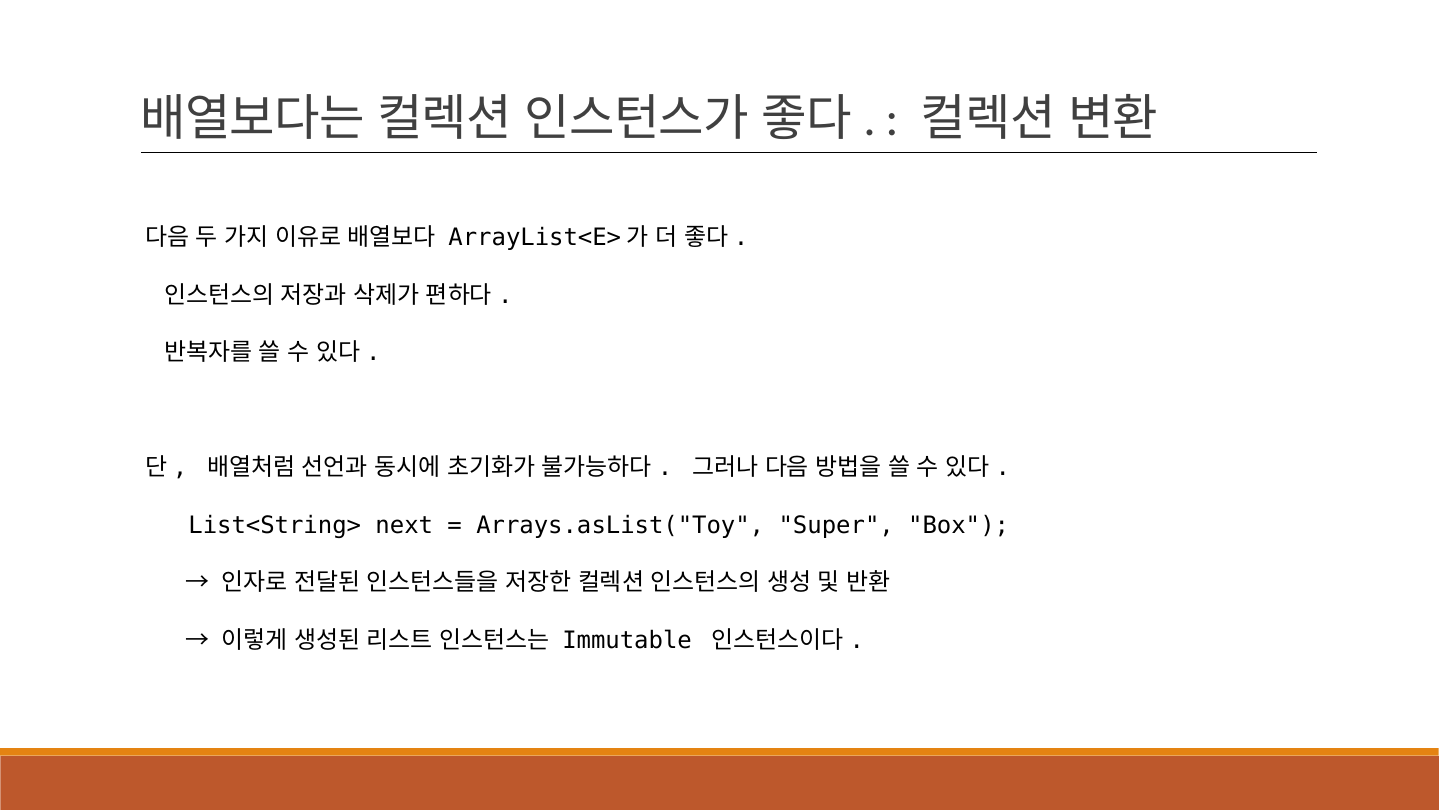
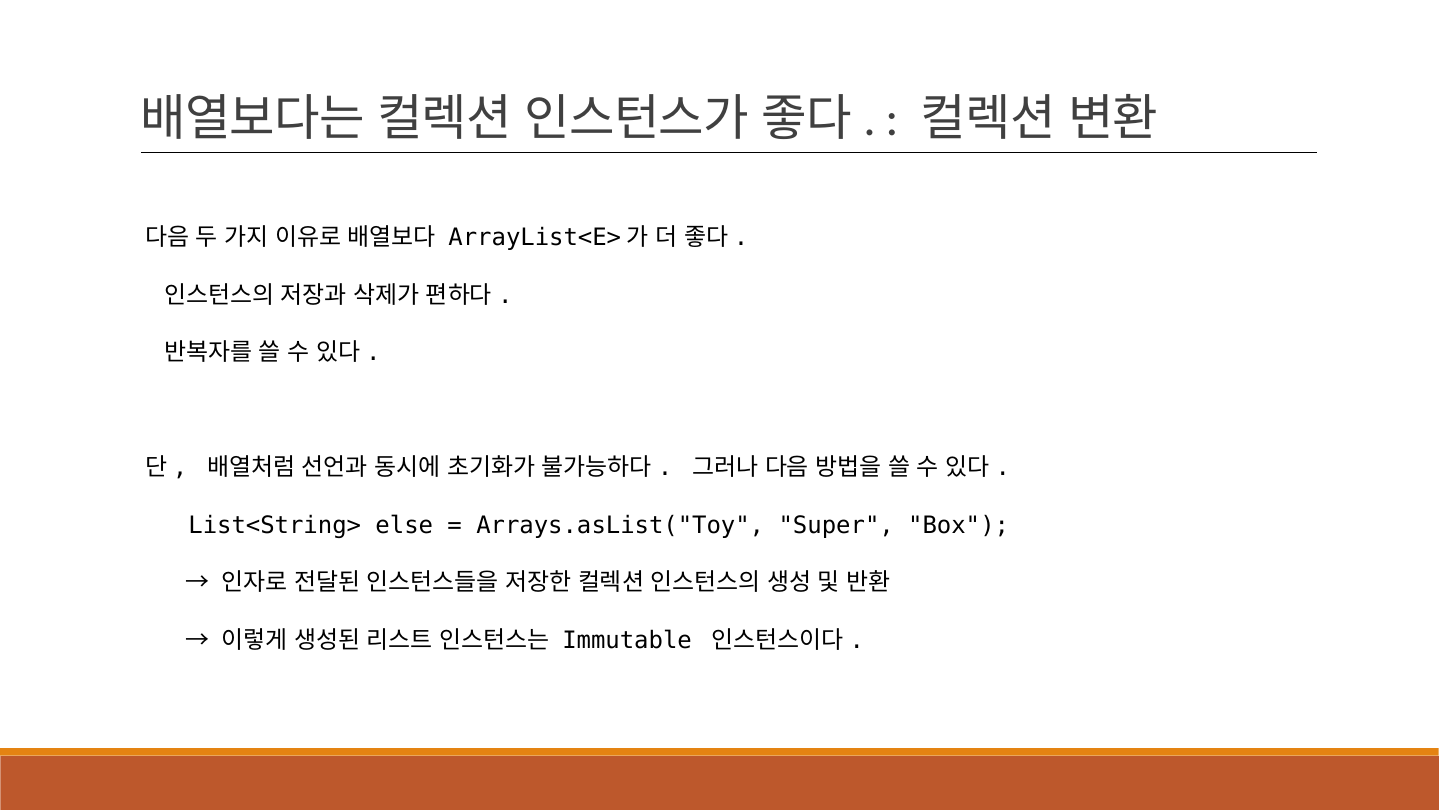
next: next -> else
